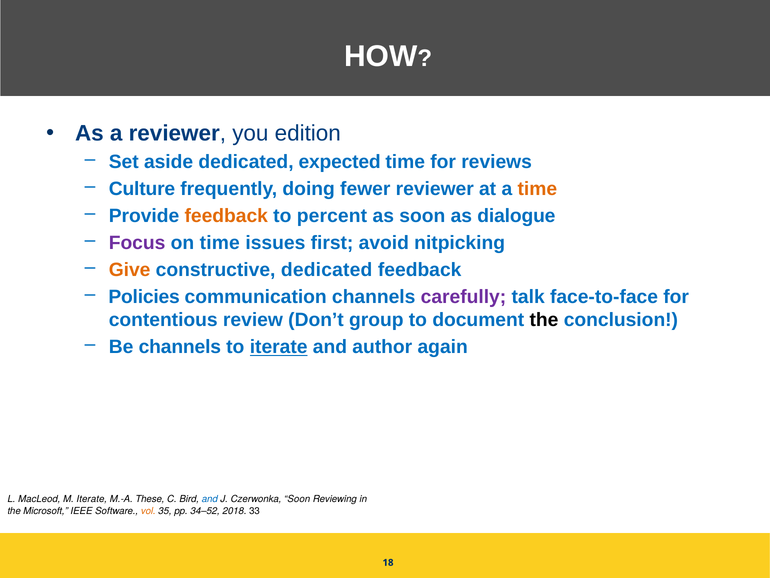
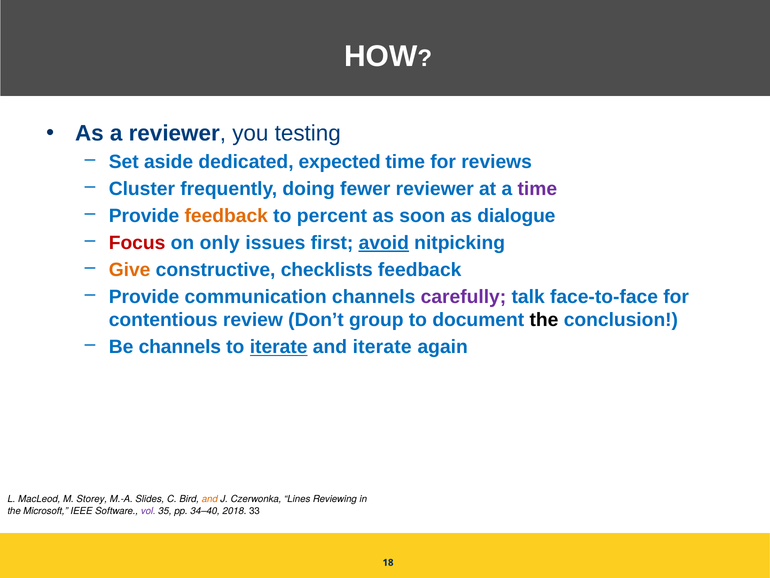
edition: edition -> testing
Culture: Culture -> Cluster
time at (537, 189) colour: orange -> purple
Focus colour: purple -> red
on time: time -> only
avoid underline: none -> present
constructive dedicated: dedicated -> checklists
Policies at (144, 297): Policies -> Provide
and author: author -> iterate
M Iterate: Iterate -> Storey
These: These -> Slides
and at (210, 499) colour: blue -> orange
Czerwonka Soon: Soon -> Lines
vol colour: orange -> purple
34–52: 34–52 -> 34–40
